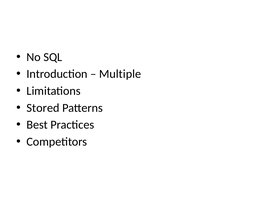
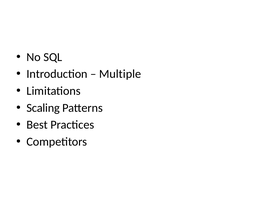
Stored: Stored -> Scaling
